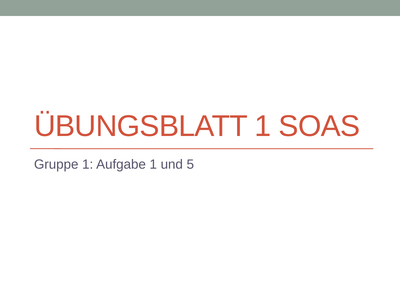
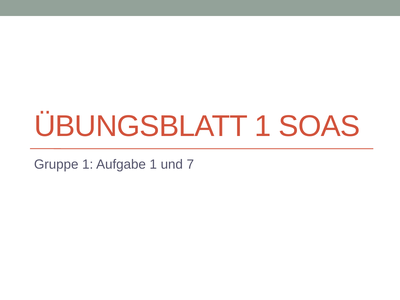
5: 5 -> 7
